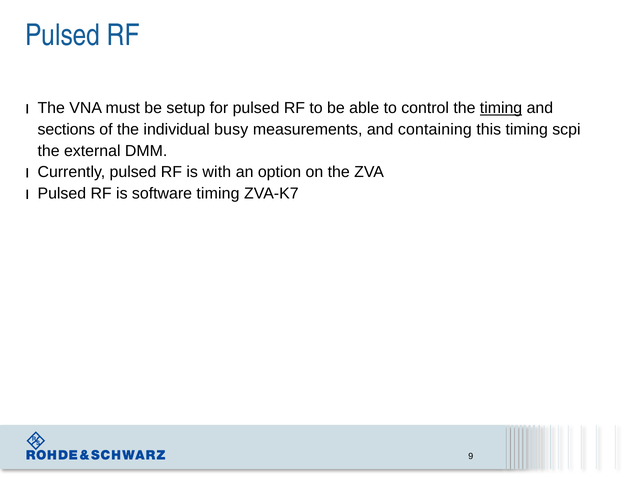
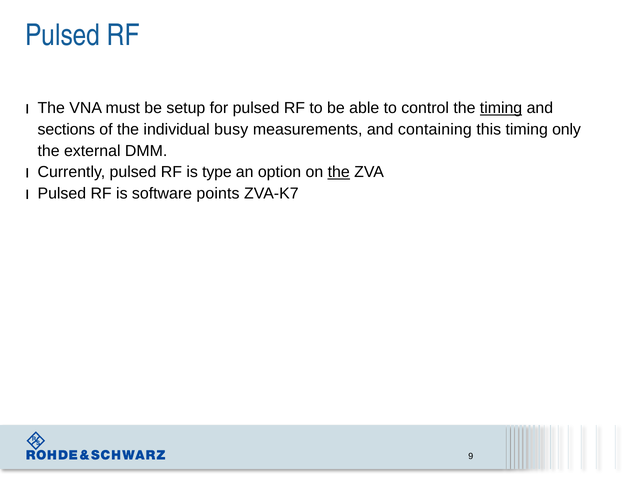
scpi: scpi -> only
with: with -> type
the at (339, 172) underline: none -> present
software timing: timing -> points
